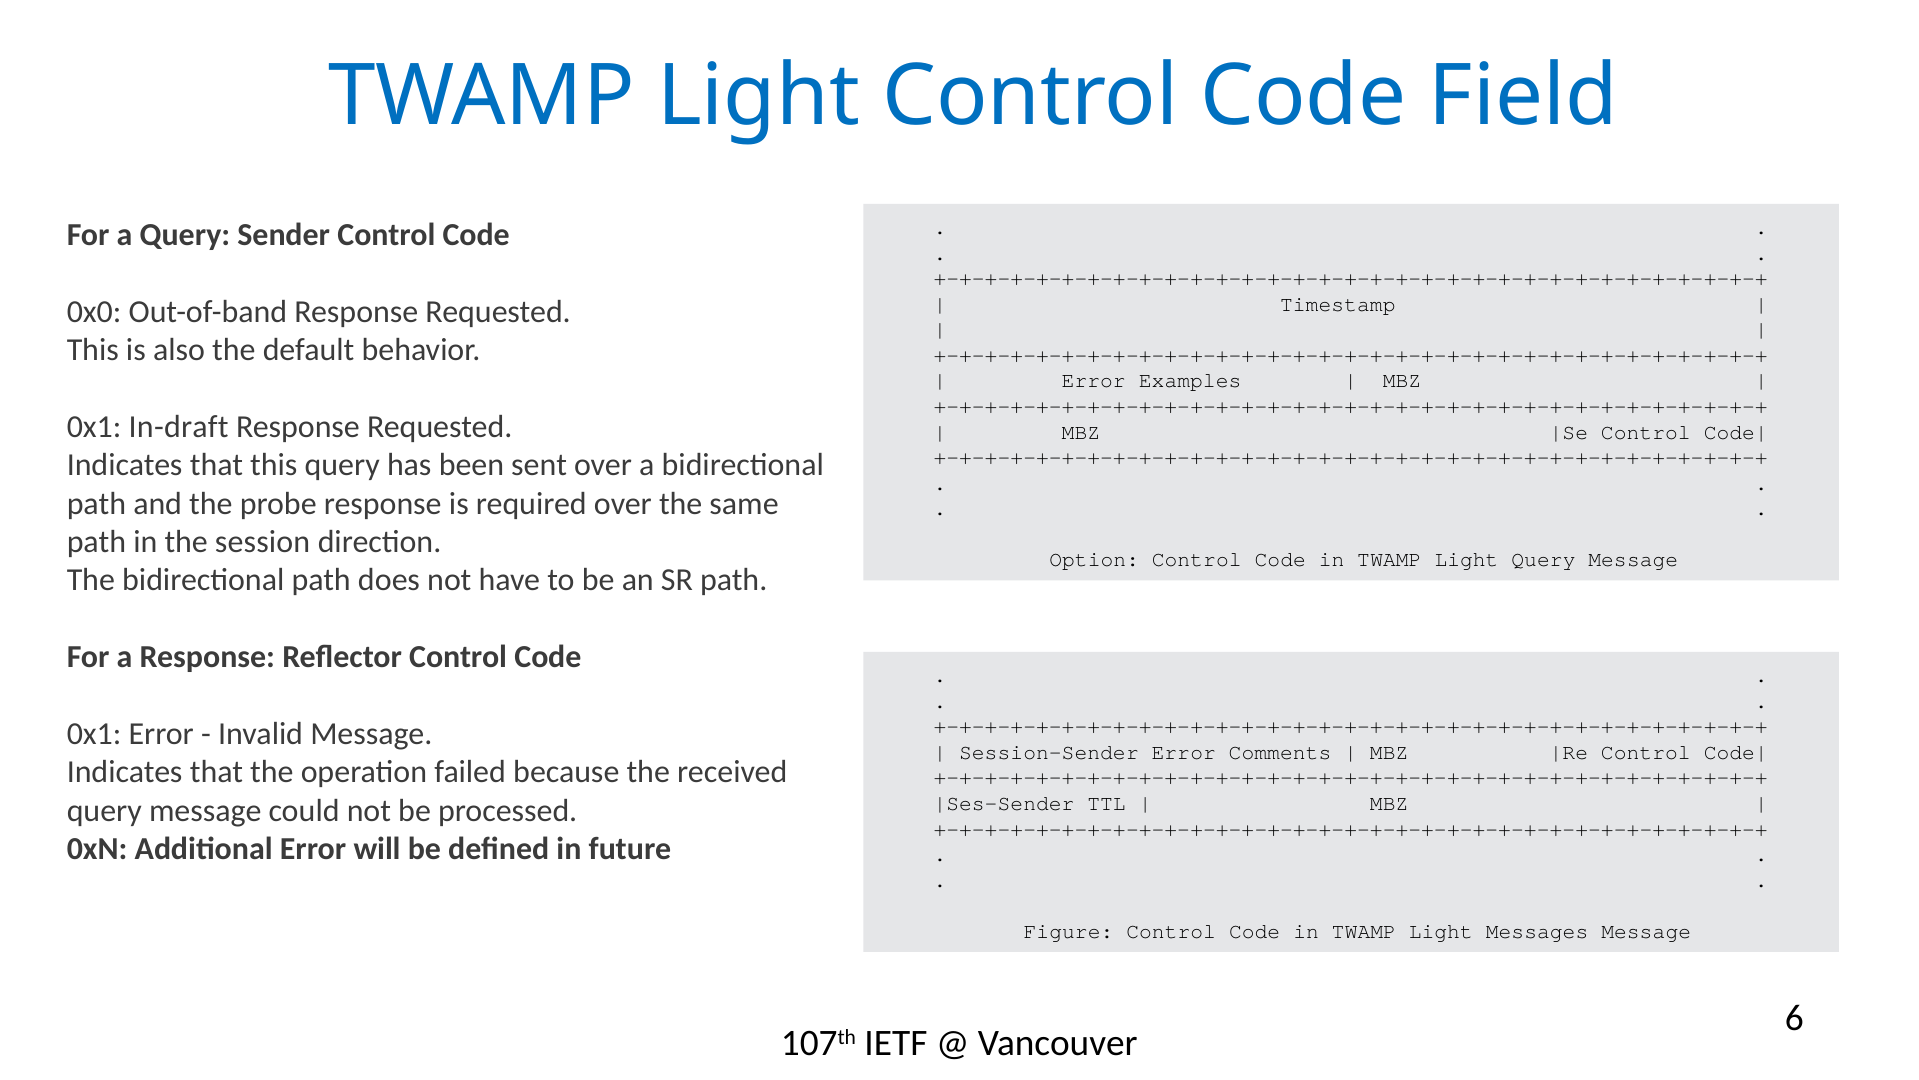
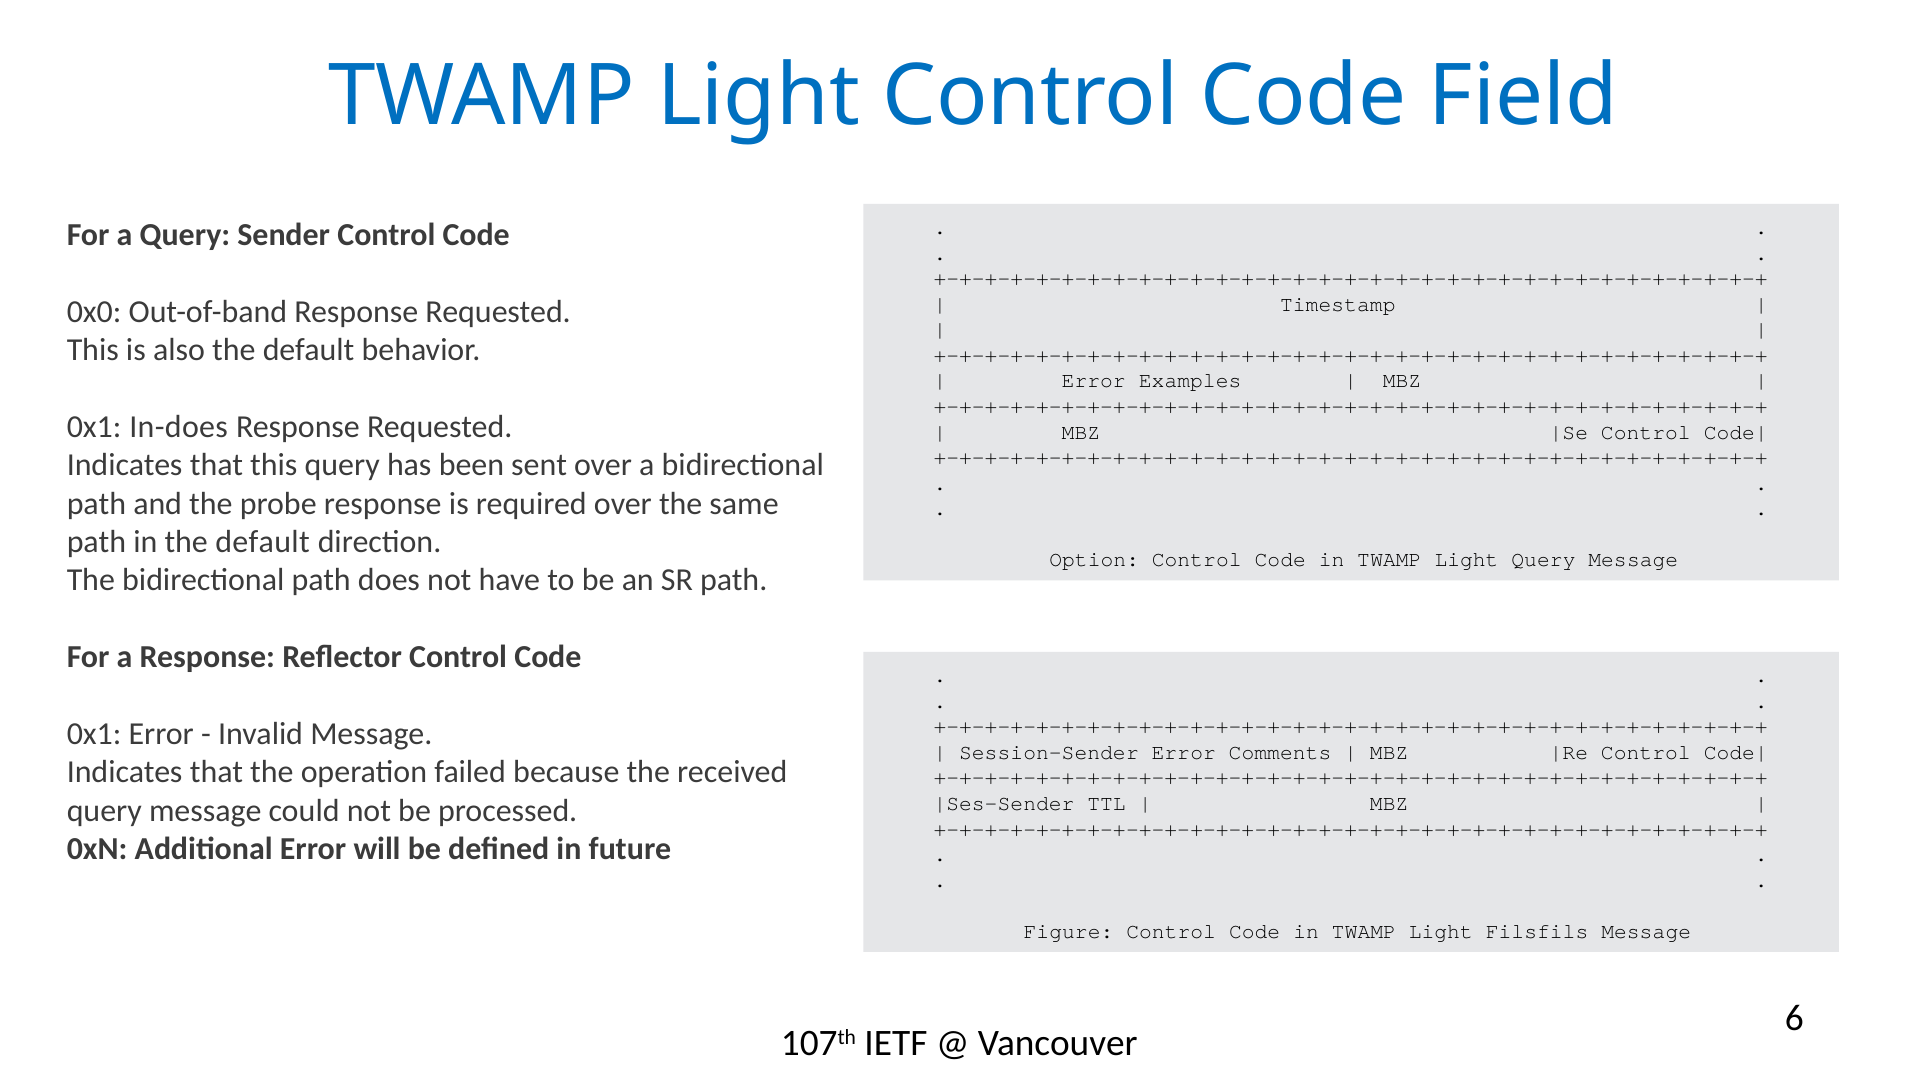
In-draft: In-draft -> In-does
in the session: session -> default
Messages: Messages -> Filsfils
